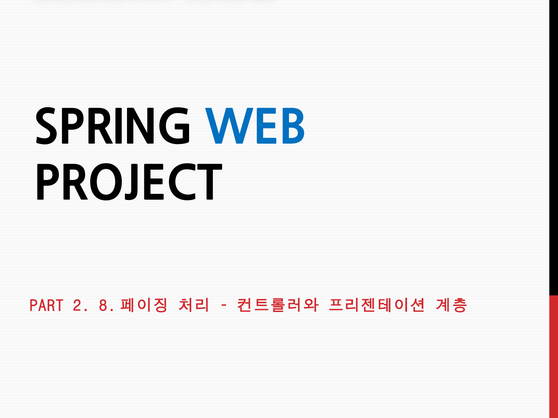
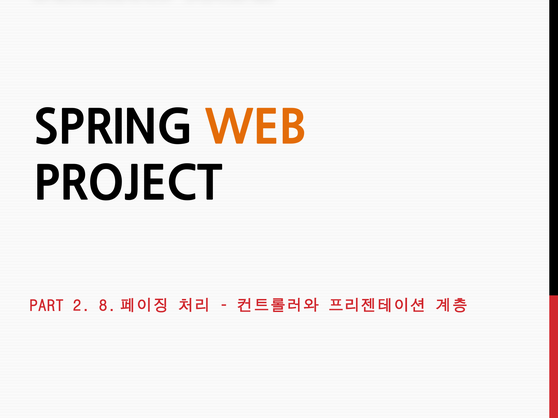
WEB colour: blue -> orange
